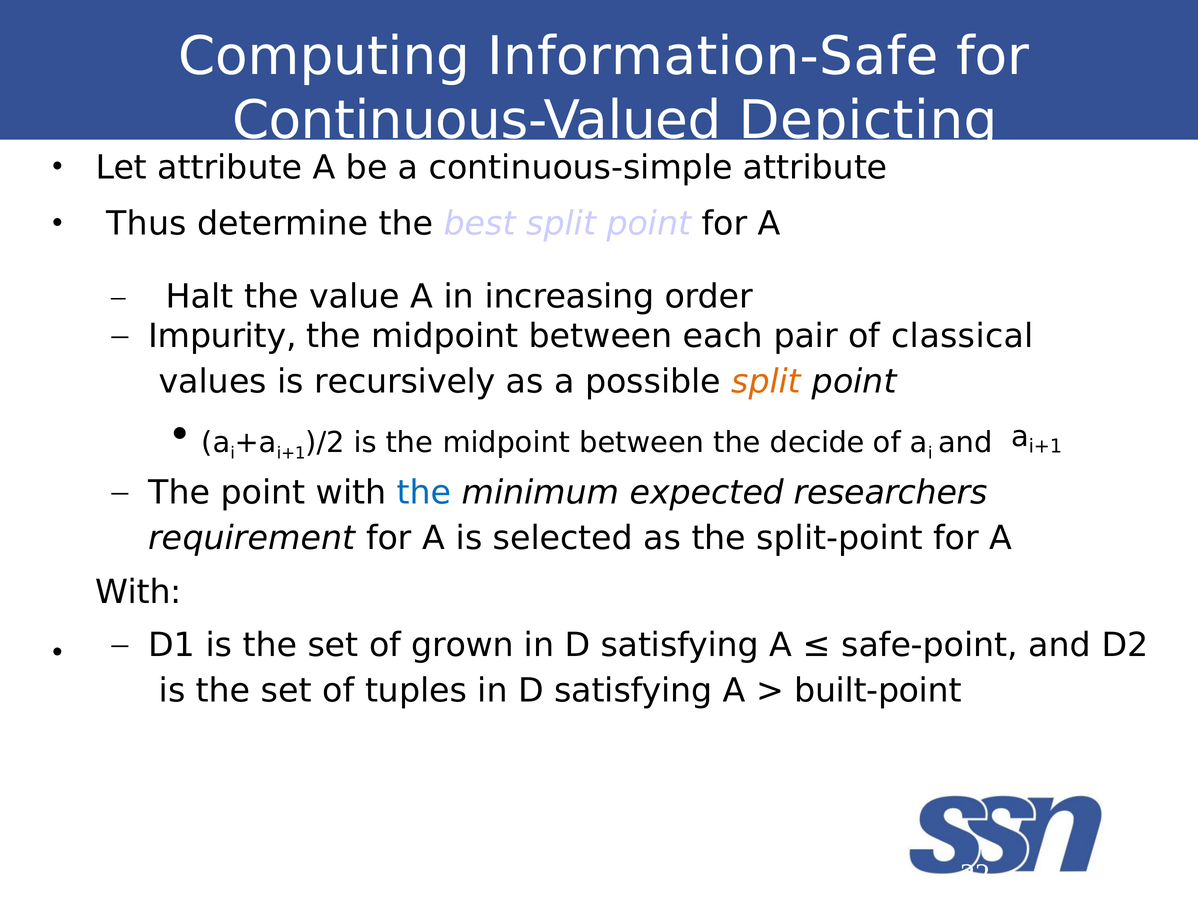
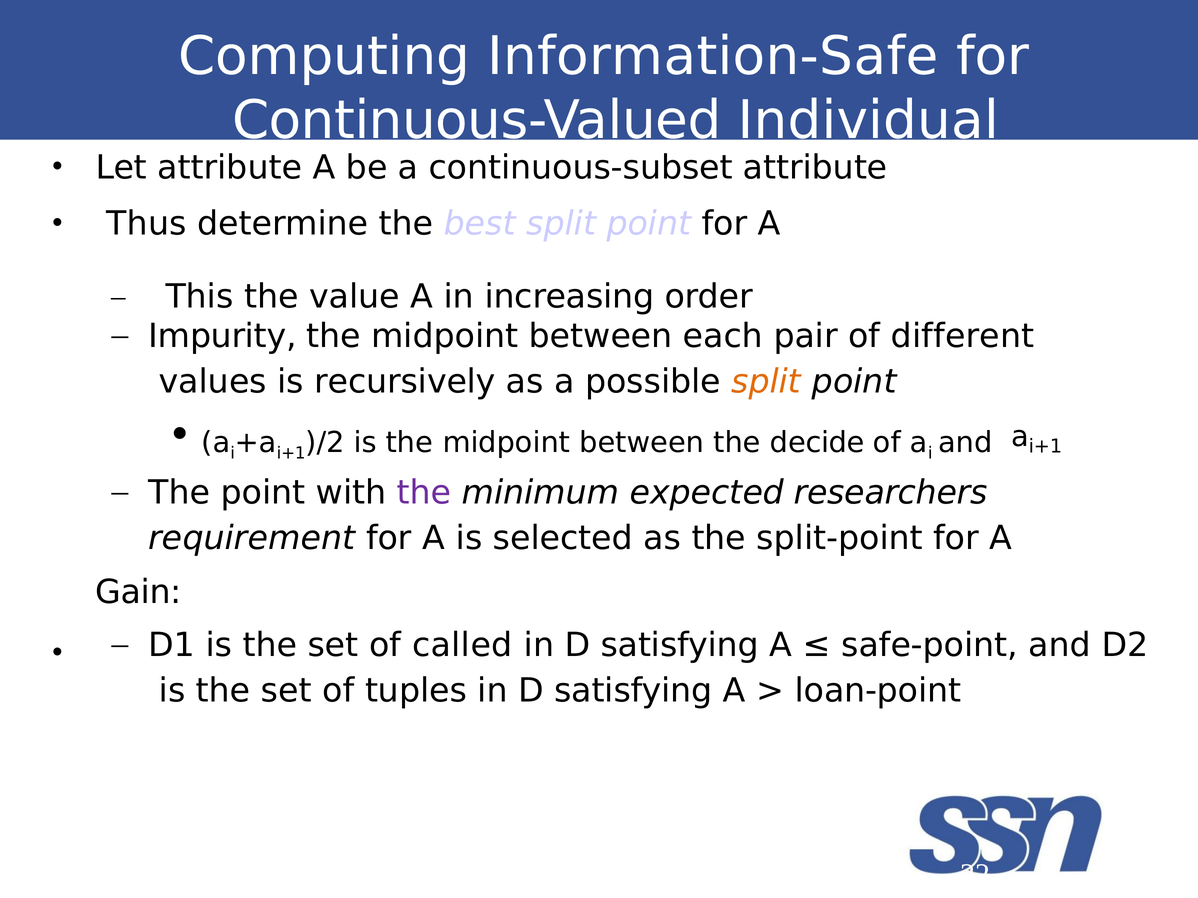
Depicting: Depicting -> Individual
continuous-simple: continuous-simple -> continuous-subset
Halt: Halt -> This
classical: classical -> different
the at (424, 493) colour: blue -> purple
With at (138, 593): With -> Gain
grown: grown -> called
built-point: built-point -> loan-point
